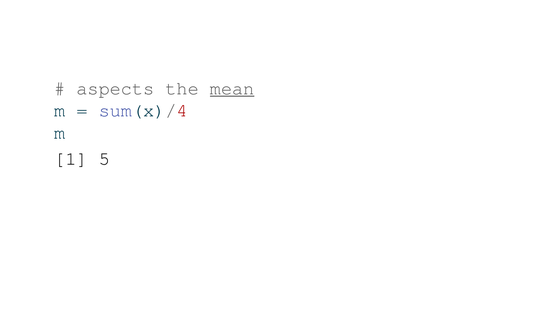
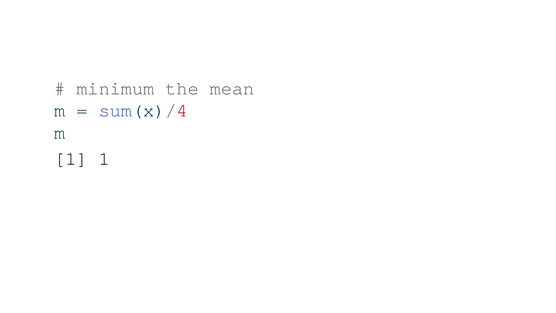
aspects: aspects -> minimum
mean underline: present -> none
1 5: 5 -> 1
